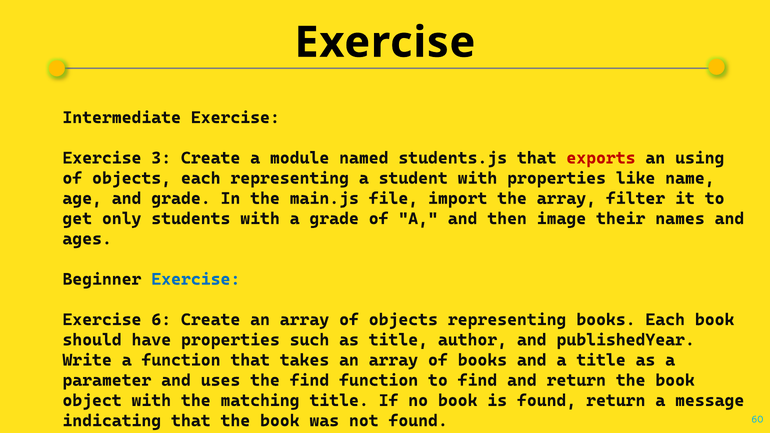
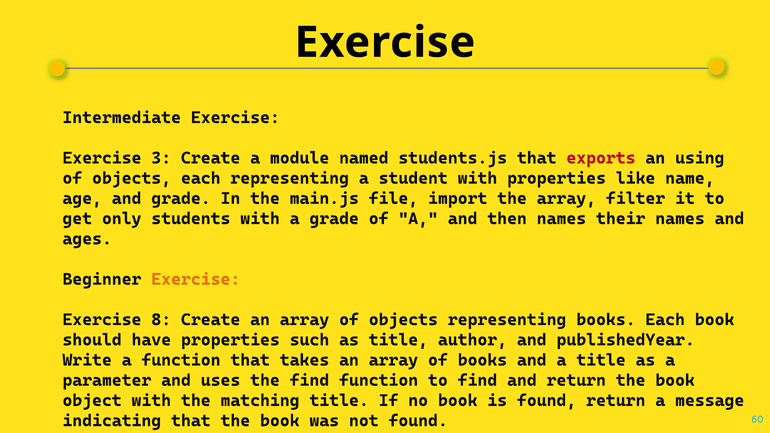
then image: image -> names
Exercise at (196, 279) colour: blue -> orange
6: 6 -> 8
